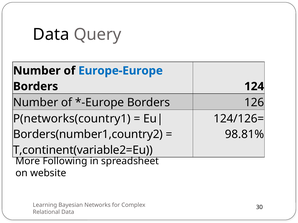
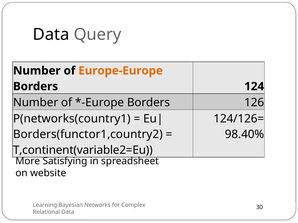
Europe-Europe colour: blue -> orange
Borders(number1,country2: Borders(number1,country2 -> Borders(functor1,country2
98.81%: 98.81% -> 98.40%
Following: Following -> Satisfying
